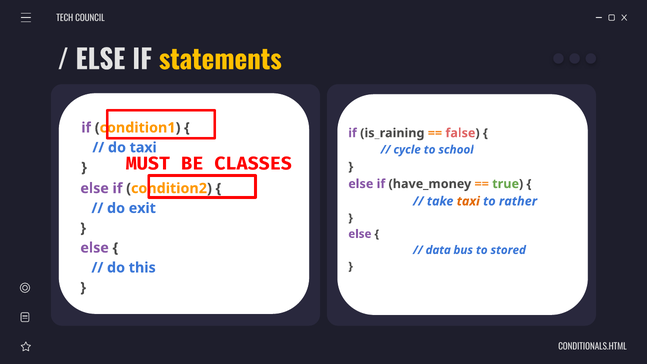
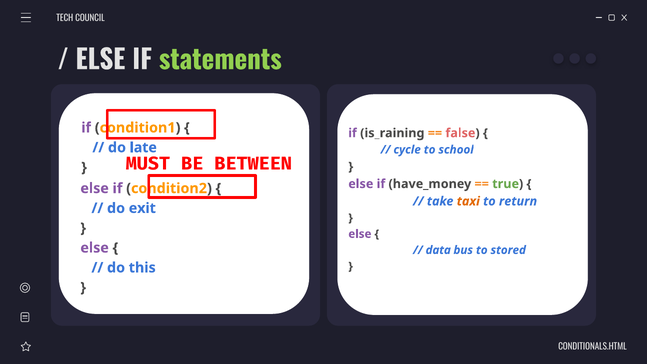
statements colour: yellow -> light green
do taxi: taxi -> late
CLASSES: CLASSES -> BETWEEN
rather: rather -> return
